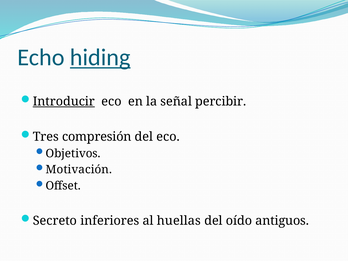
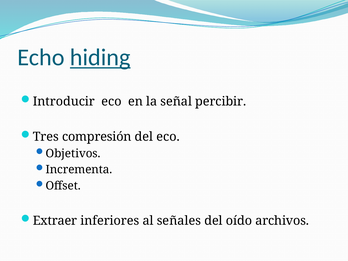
Introducir underline: present -> none
Motivación: Motivación -> Incrementa
Secreto: Secreto -> Extraer
huellas: huellas -> señales
antiguos: antiguos -> archivos
